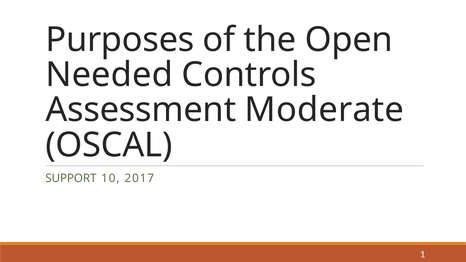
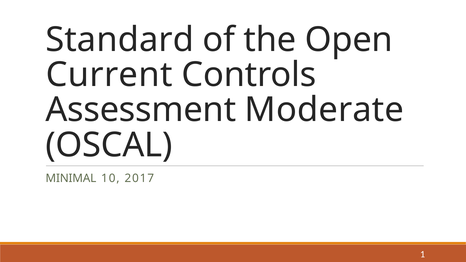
Purposes: Purposes -> Standard
Needed: Needed -> Current
SUPPORT: SUPPORT -> MINIMAL
